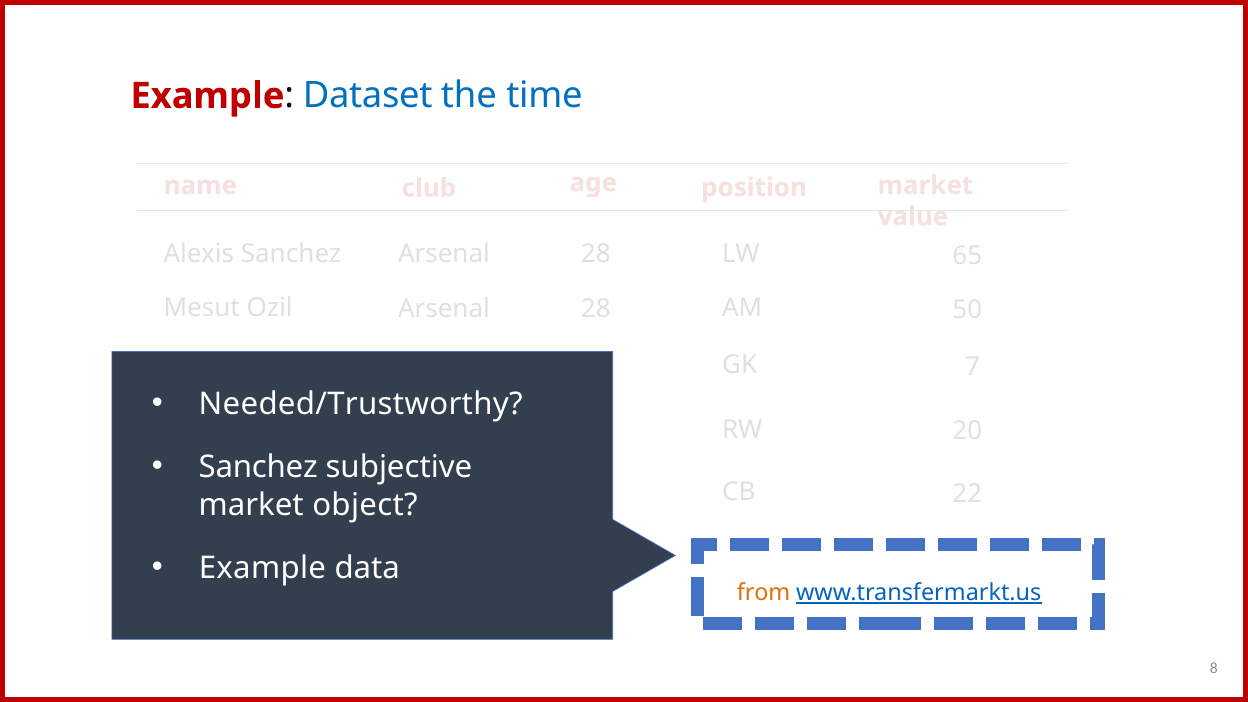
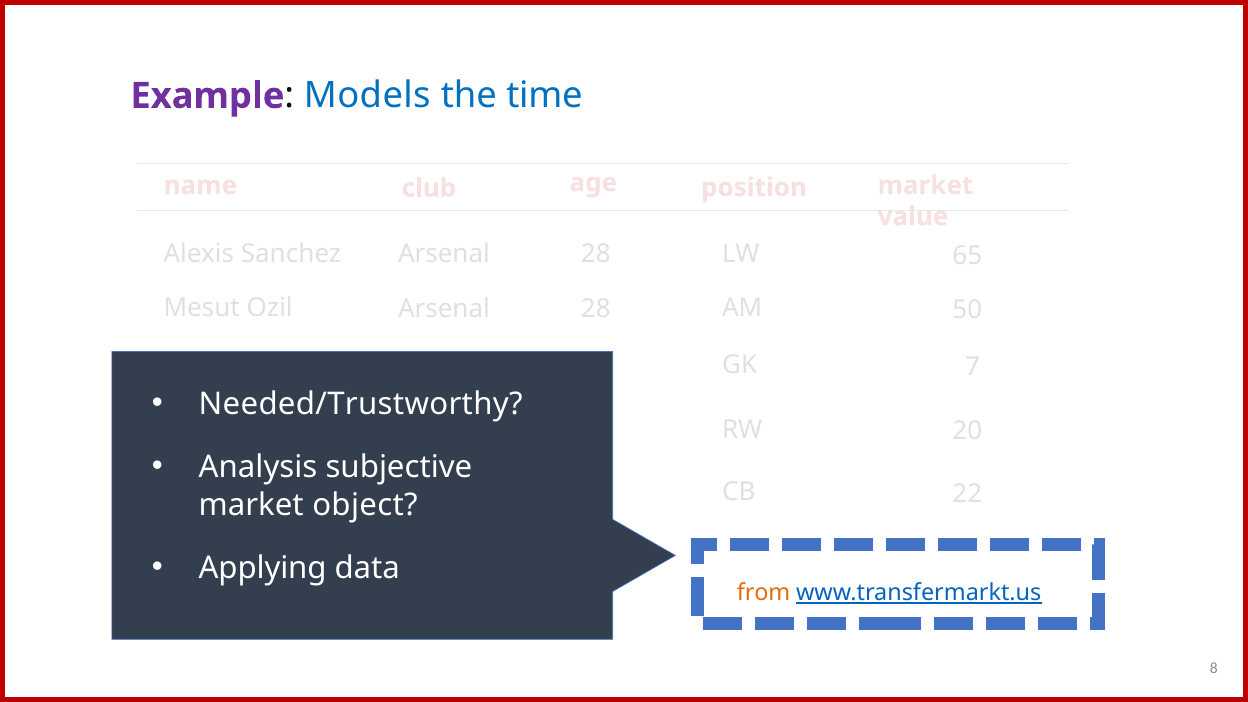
Example at (207, 96) colour: red -> purple
Dataset: Dataset -> Models
Sanchez at (258, 467): Sanchez -> Analysis
Example at (262, 568): Example -> Applying
